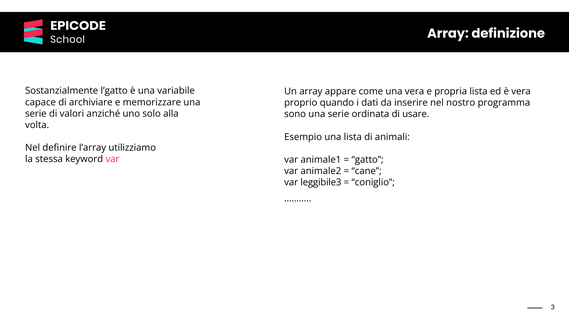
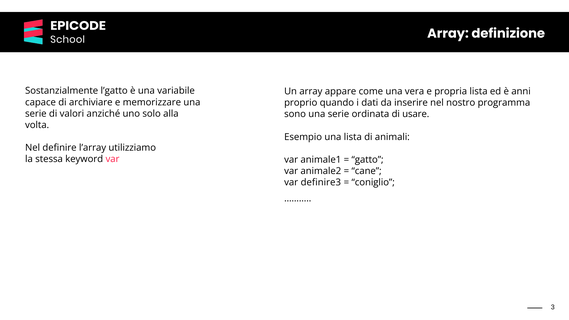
è vera: vera -> anni
leggibile3: leggibile3 -> definire3
